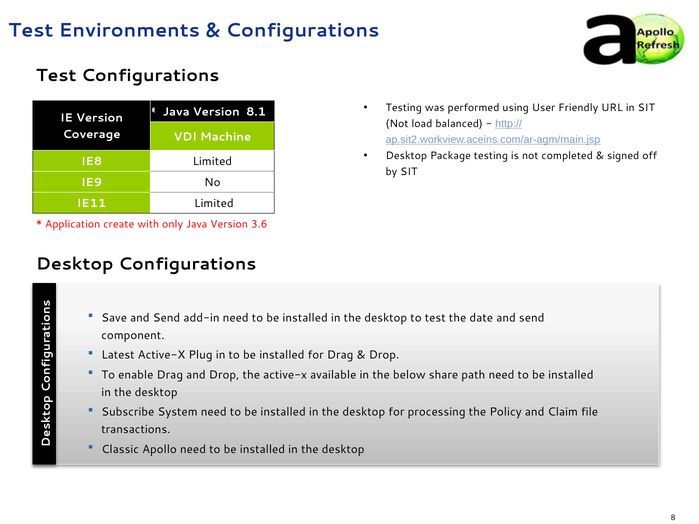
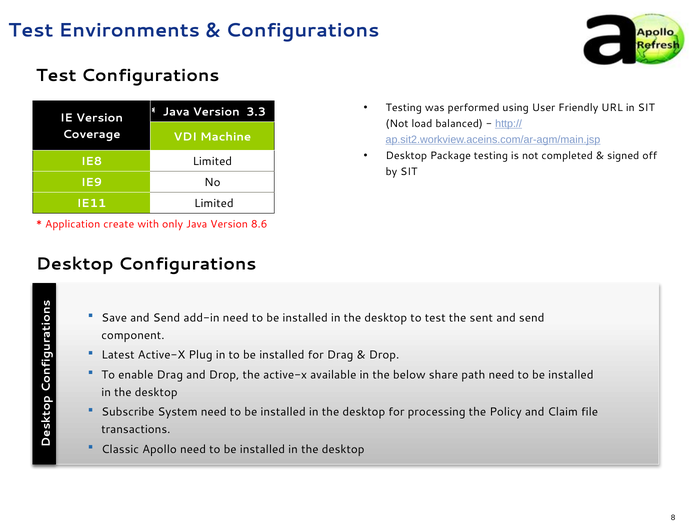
8.1: 8.1 -> 3.3
3.6: 3.6 -> 8.6
date: date -> sent
